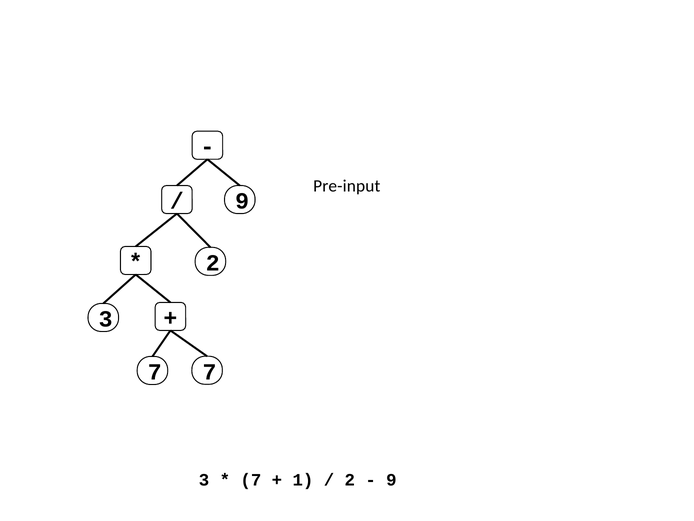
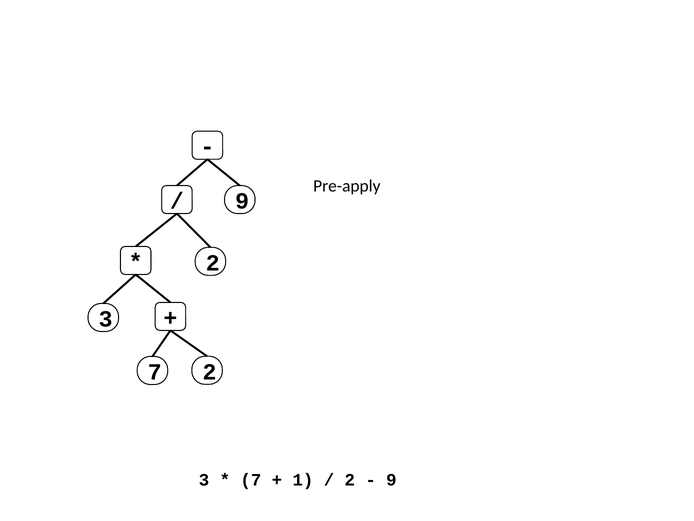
Pre-input: Pre-input -> Pre-apply
7 7: 7 -> 2
